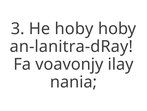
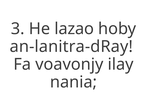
He hoby: hoby -> lazao
